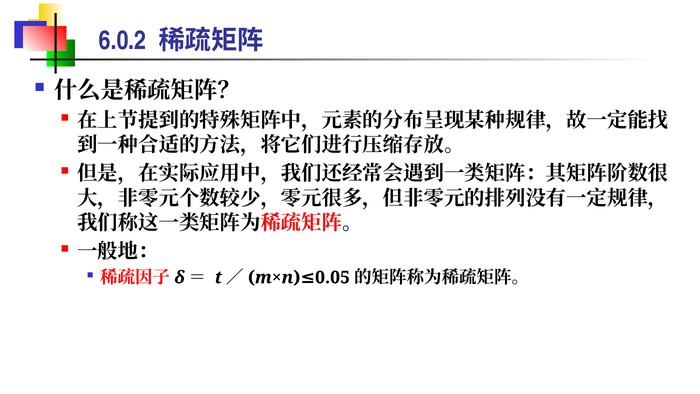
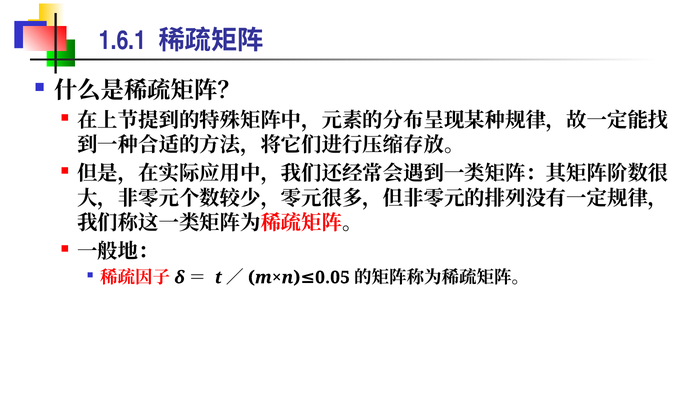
6.0.2: 6.0.2 -> 1.6.1
